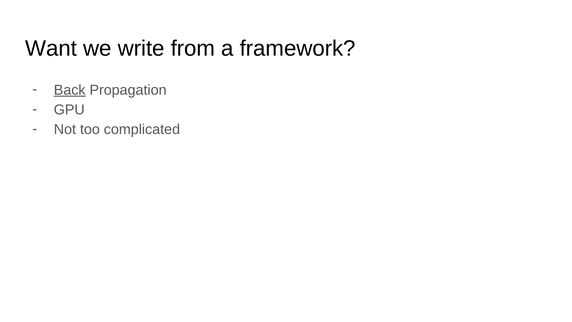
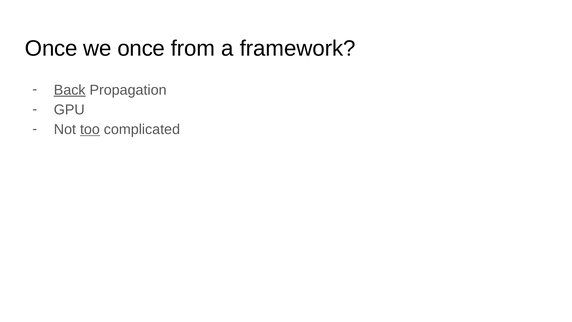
Want at (51, 48): Want -> Once
we write: write -> once
too underline: none -> present
